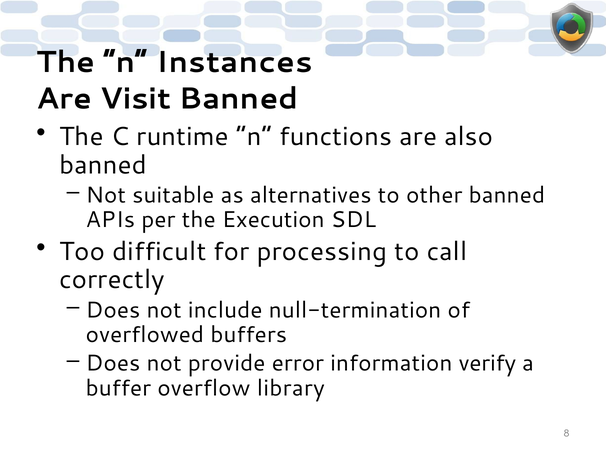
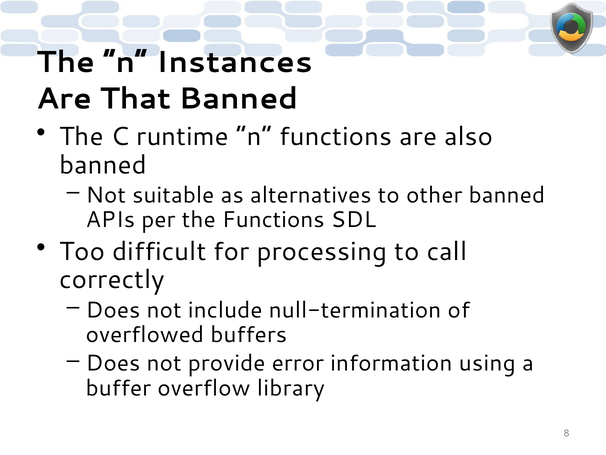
Visit: Visit -> That
the Execution: Execution -> Functions
verify: verify -> using
